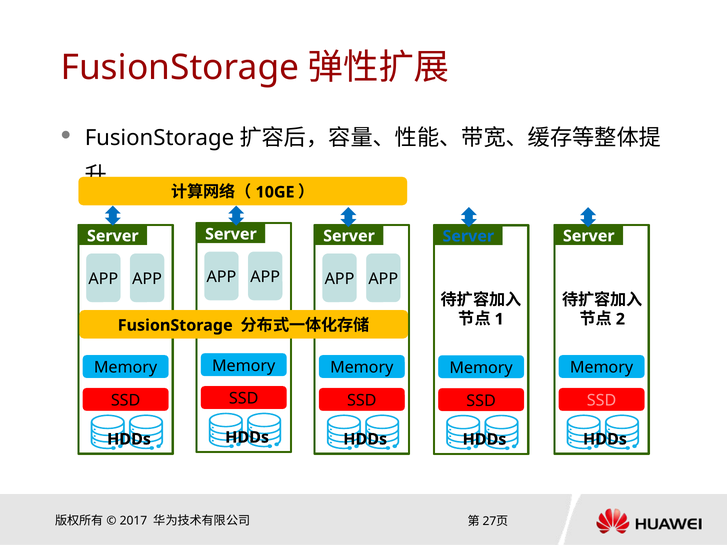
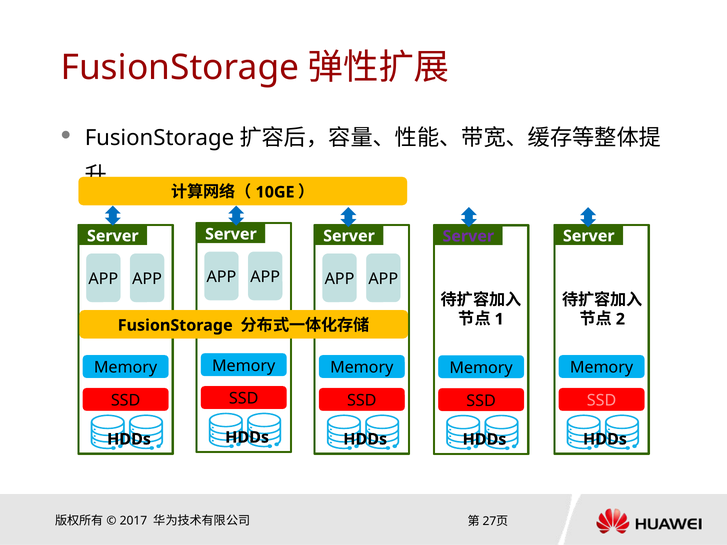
Server at (468, 236) colour: blue -> purple
